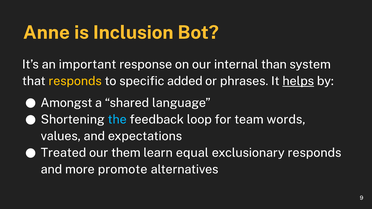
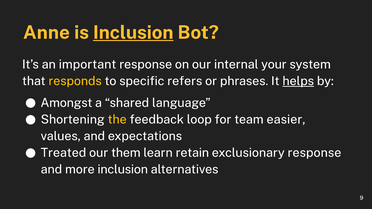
Inclusion at (133, 33) underline: none -> present
than: than -> your
added: added -> refers
the colour: light blue -> yellow
words: words -> easier
equal: equal -> retain
exclusionary responds: responds -> response
more promote: promote -> inclusion
